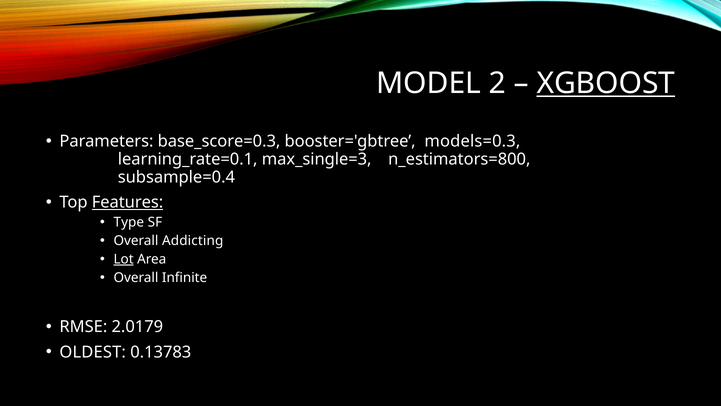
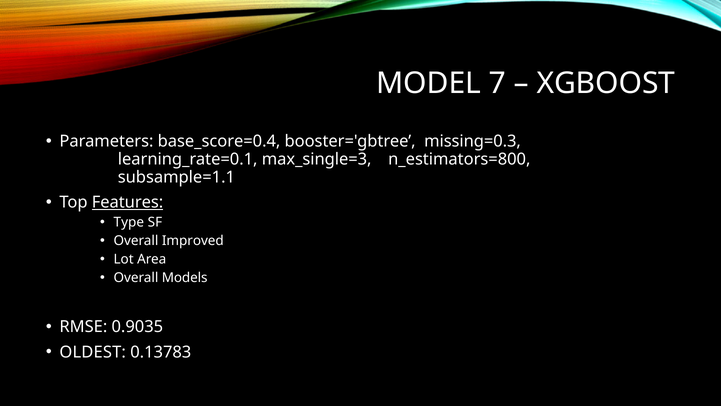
2: 2 -> 7
XGBOOST underline: present -> none
base_score=0.3: base_score=0.3 -> base_score=0.4
models=0.3: models=0.3 -> missing=0.3
subsample=0.4: subsample=0.4 -> subsample=1.1
Addicting: Addicting -> Improved
Lot underline: present -> none
Infinite: Infinite -> Models
2.0179: 2.0179 -> 0.9035
